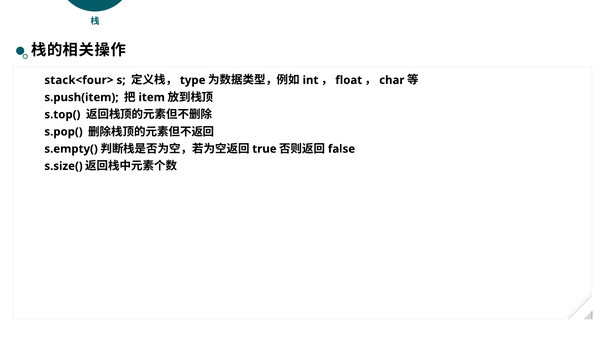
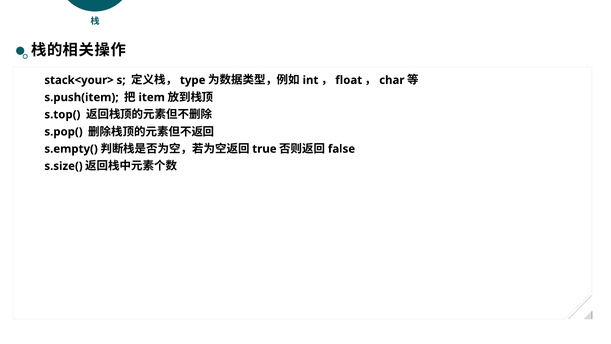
stack<four>: stack<four> -> stack<your>
